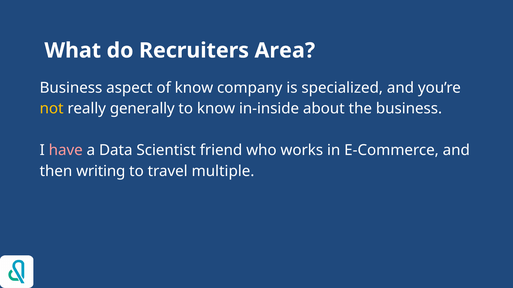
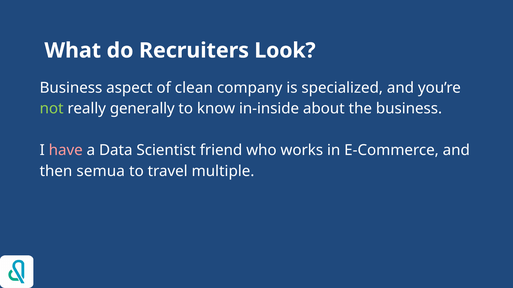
Area: Area -> Look
of know: know -> clean
not colour: yellow -> light green
writing: writing -> semua
